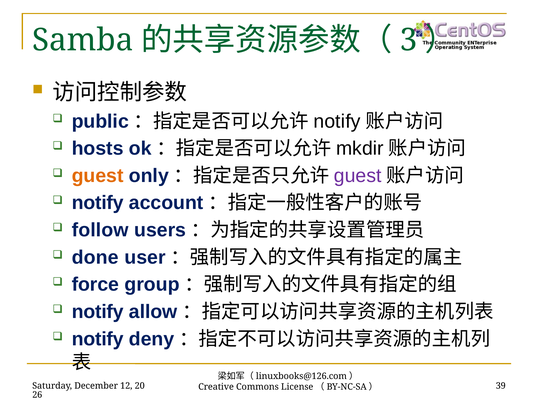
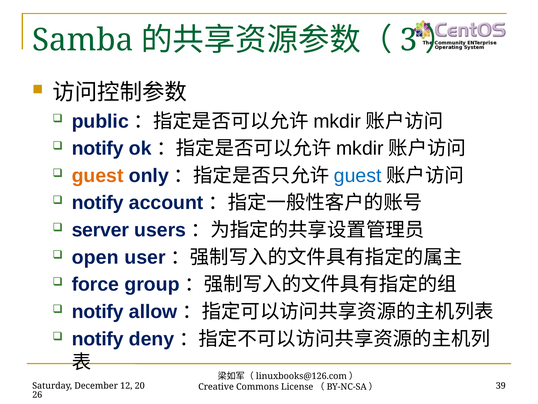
notify at (337, 121): notify -> mkdir
hosts at (98, 148): hosts -> notify
guest at (358, 175) colour: purple -> blue
follow: follow -> server
done: done -> open
